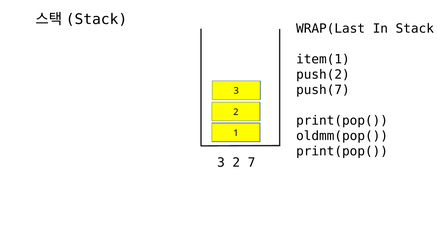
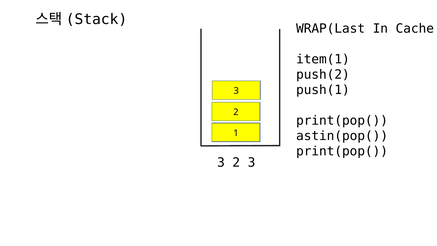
Stack: Stack -> Cache
push(7: push(7 -> push(1
oldmm(pop(: oldmm(pop( -> astin(pop(
3 2 7: 7 -> 3
